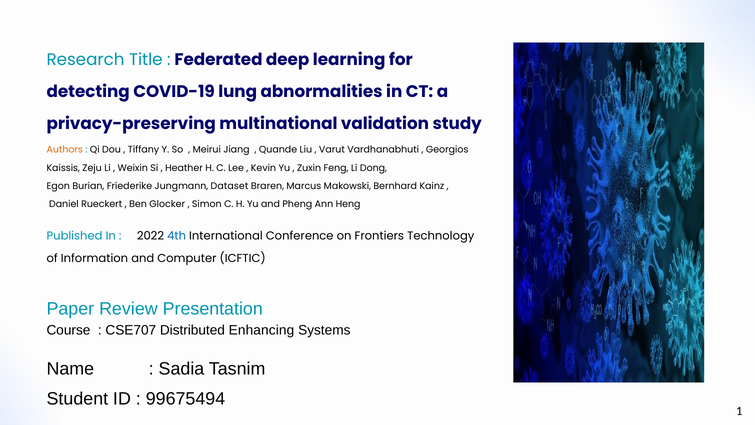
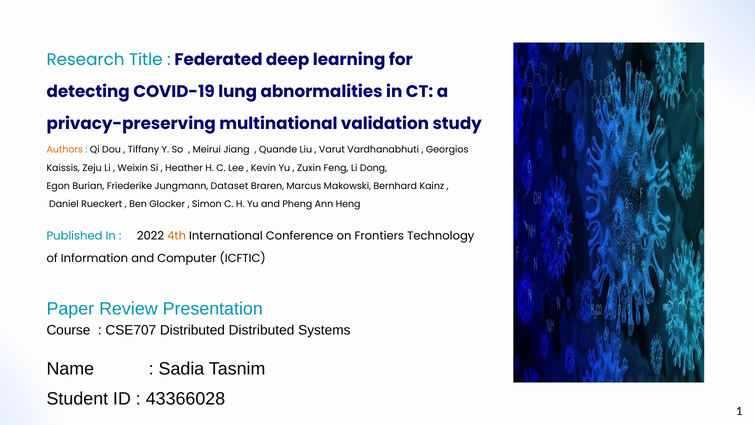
4th colour: blue -> orange
Distributed Enhancing: Enhancing -> Distributed
99675494: 99675494 -> 43366028
